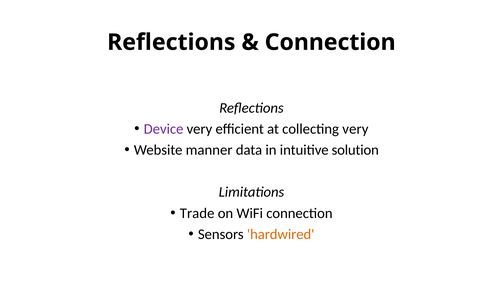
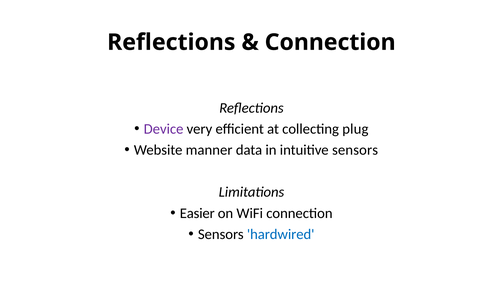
collecting very: very -> plug
intuitive solution: solution -> sensors
Trade: Trade -> Easier
hardwired colour: orange -> blue
